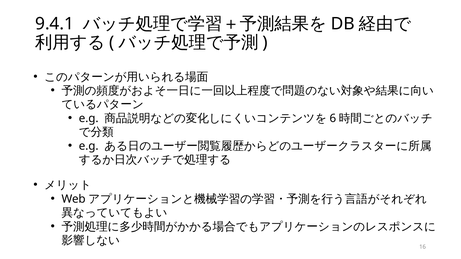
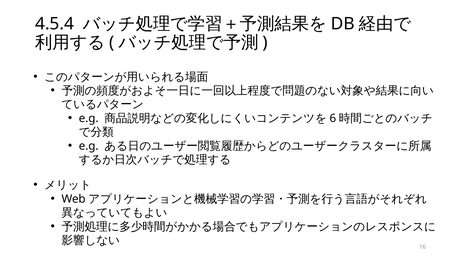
9.4.1: 9.4.1 -> 4.5.4
